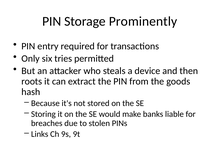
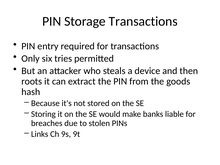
Storage Prominently: Prominently -> Transactions
